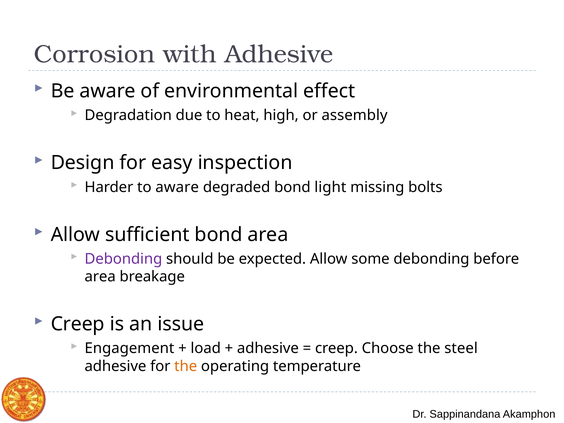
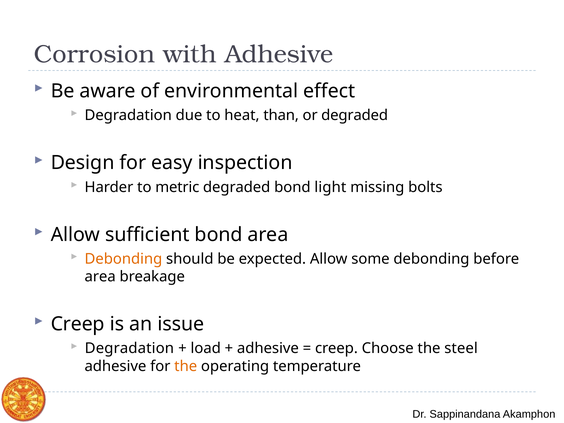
high: high -> than
or assembly: assembly -> degraded
to aware: aware -> metric
Debonding at (123, 259) colour: purple -> orange
Engagement at (129, 348): Engagement -> Degradation
